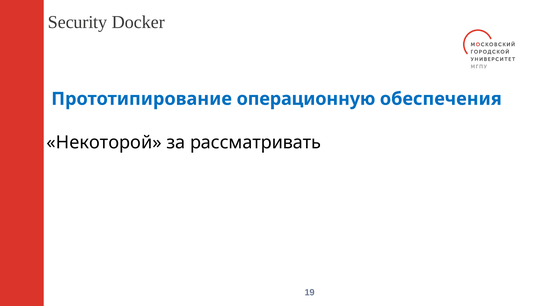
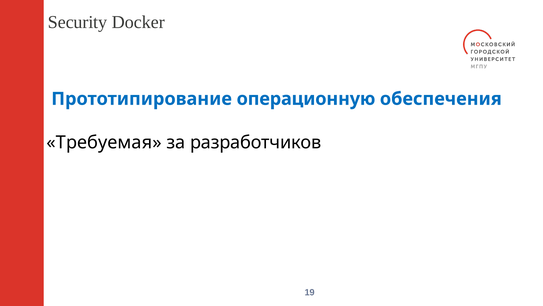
Некоторой: Некоторой -> Требуемая
рассматривать: рассматривать -> разработчиков
